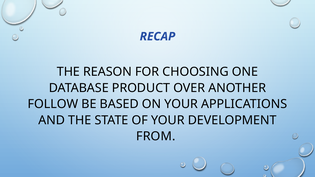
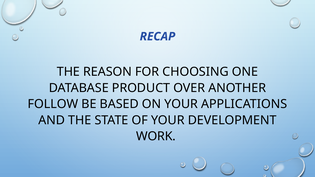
FROM: FROM -> WORK
